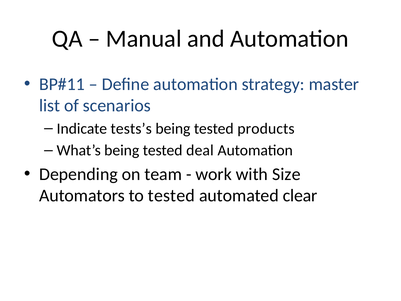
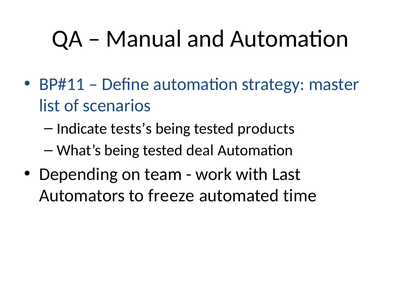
Size: Size -> Last
to tested: tested -> freeze
clear: clear -> time
